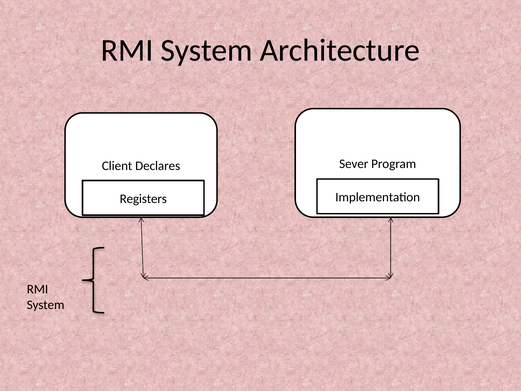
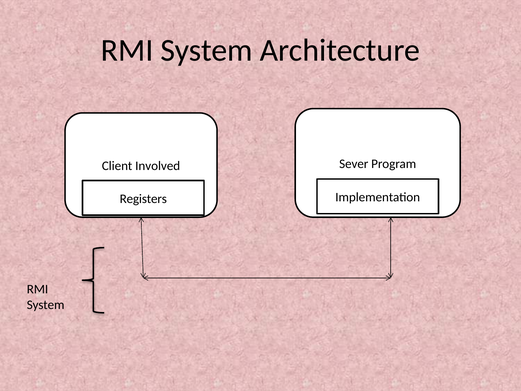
Declares: Declares -> Involved
